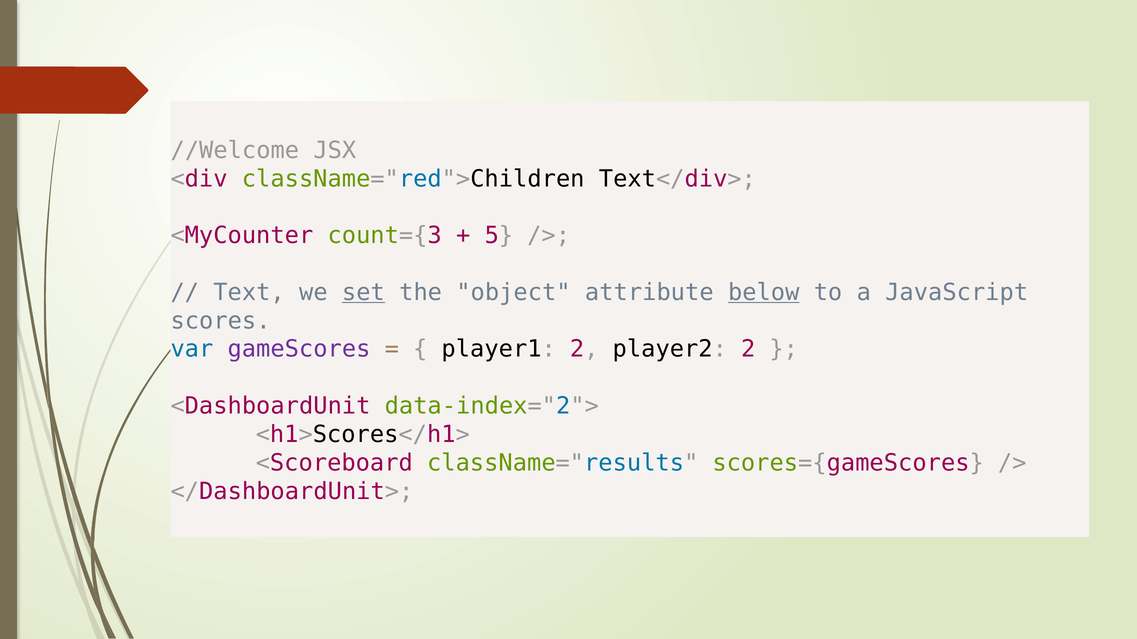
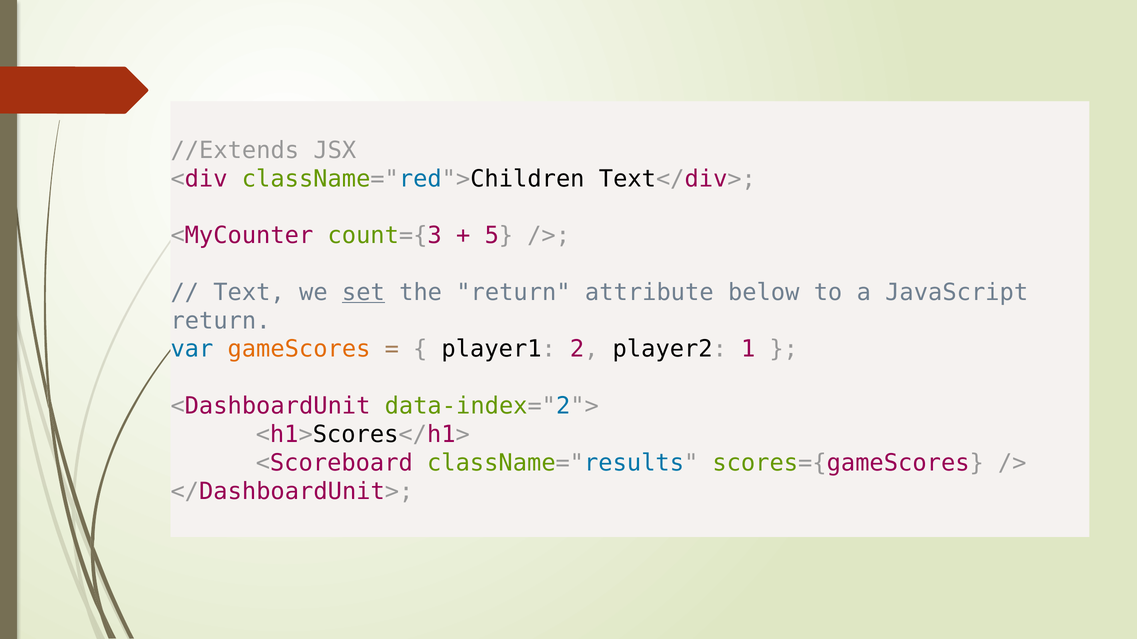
//Welcome: //Welcome -> //Extends
the object: object -> return
below underline: present -> none
scores at (221, 321): scores -> return
gameScores colour: purple -> orange
player2 2: 2 -> 1
